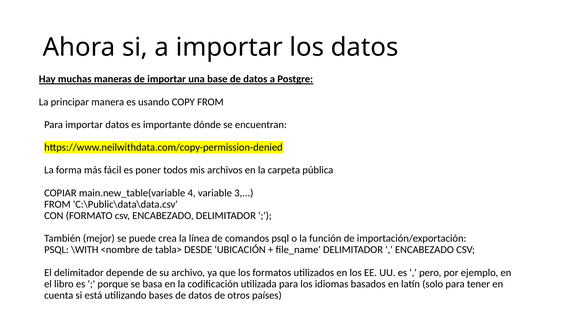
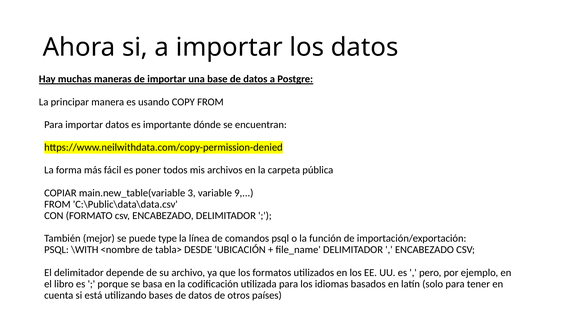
4: 4 -> 3
3: 3 -> 9
crea: crea -> type
